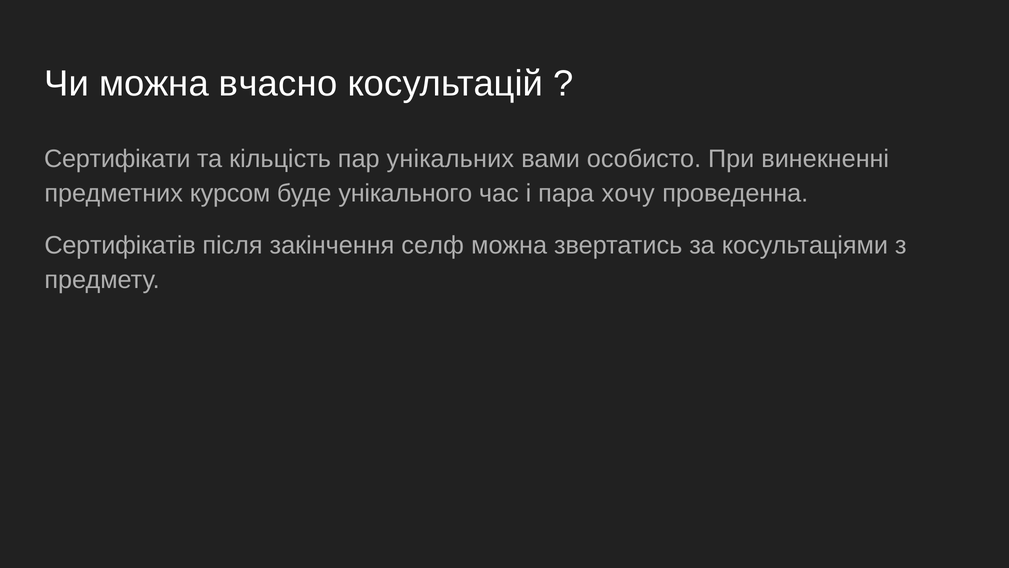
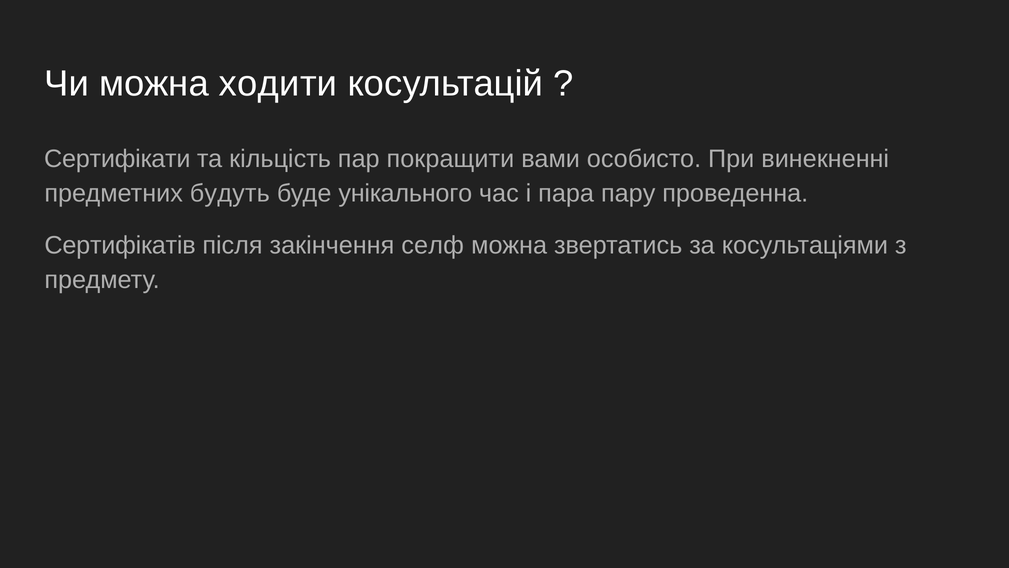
вчасно: вчасно -> ходити
унікальних: унікальних -> покращити
курсом: курсом -> будуть
хочу: хочу -> пару
